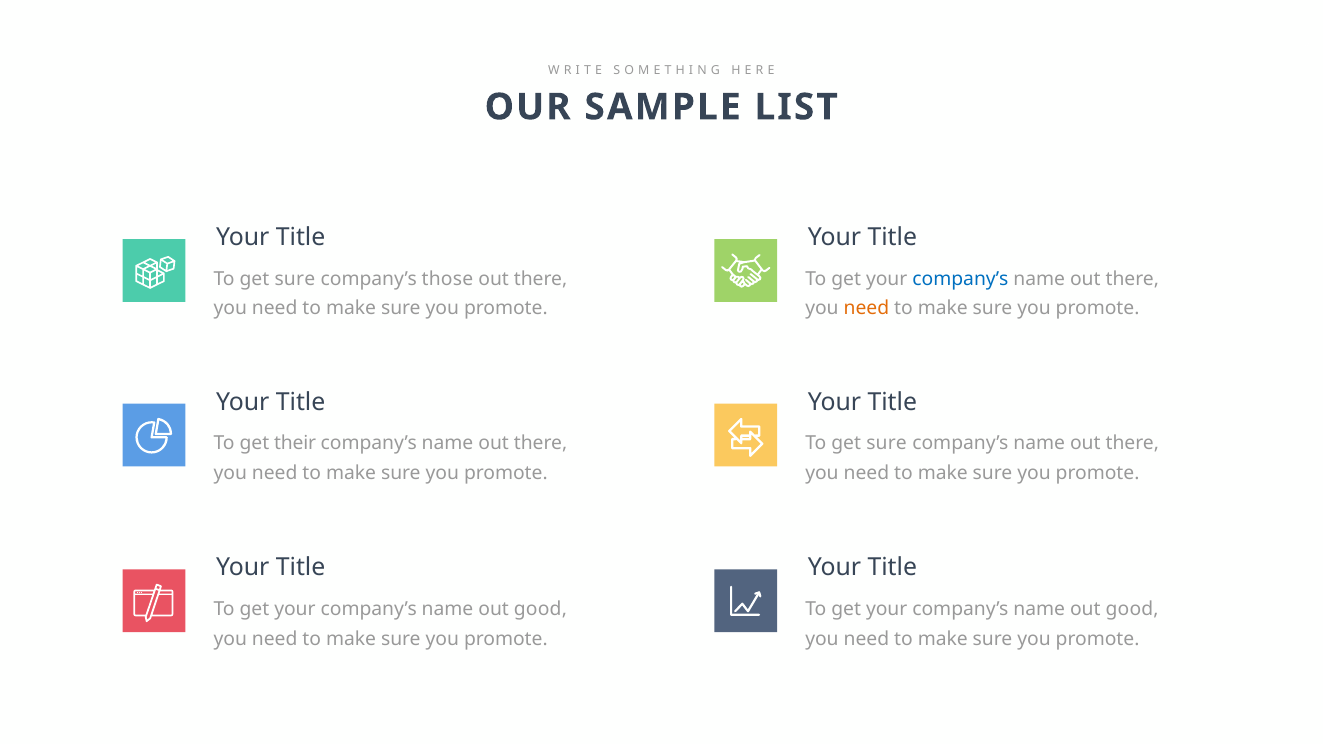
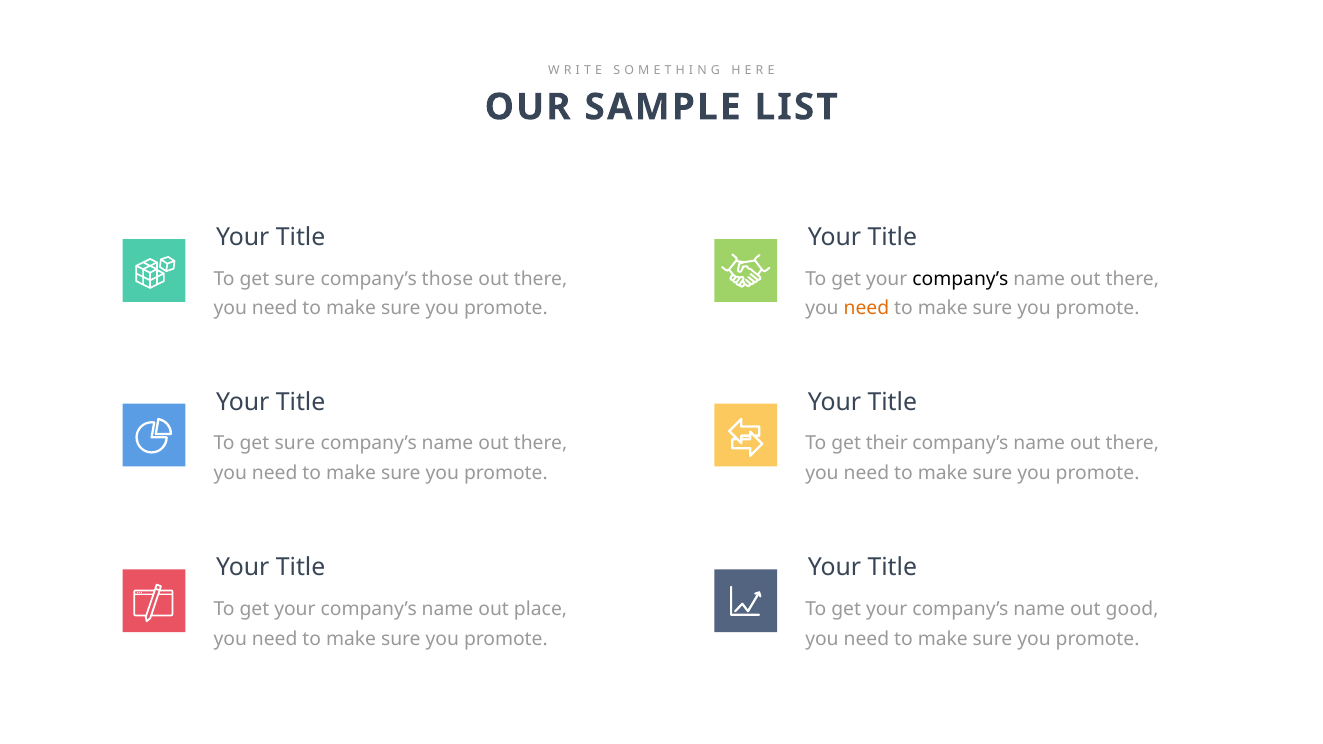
company’s at (960, 279) colour: blue -> black
their at (295, 443): their -> sure
sure at (887, 443): sure -> their
good at (540, 609): good -> place
